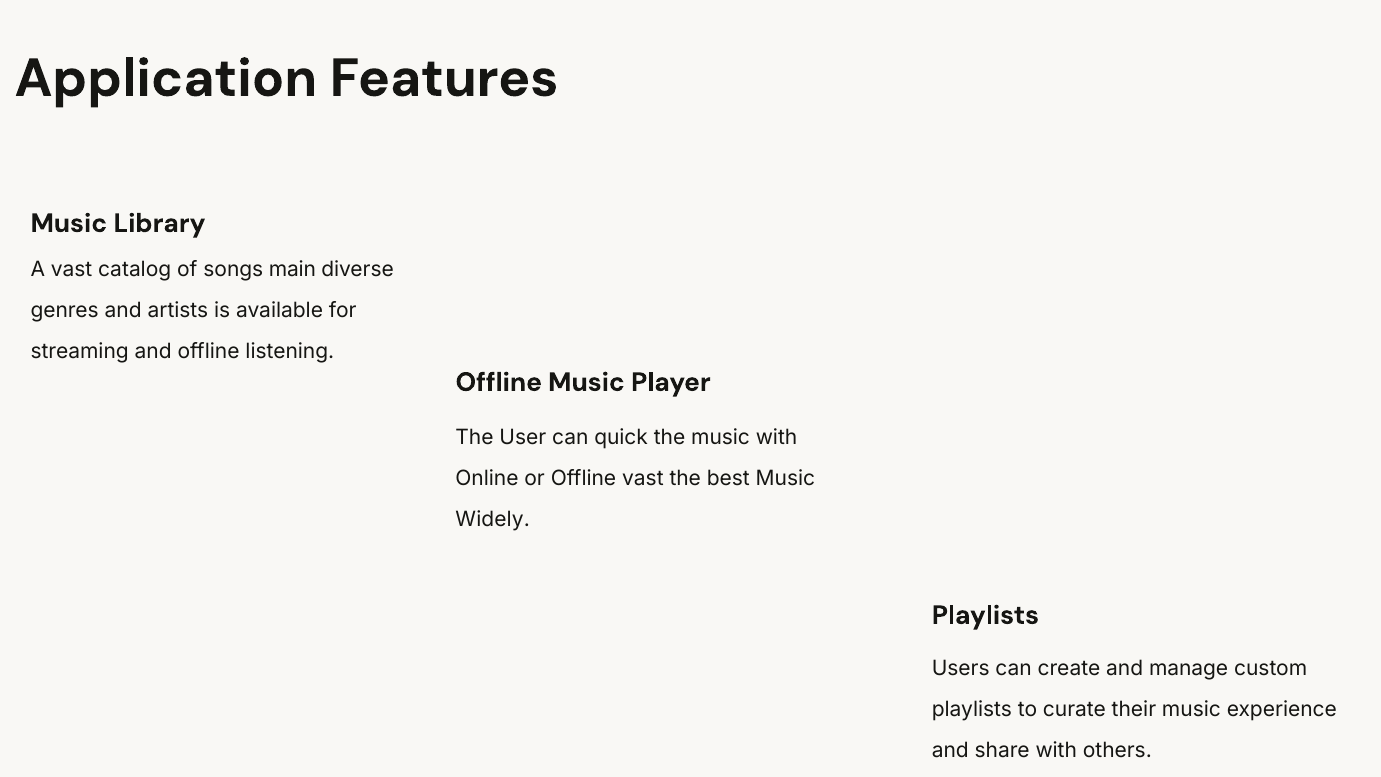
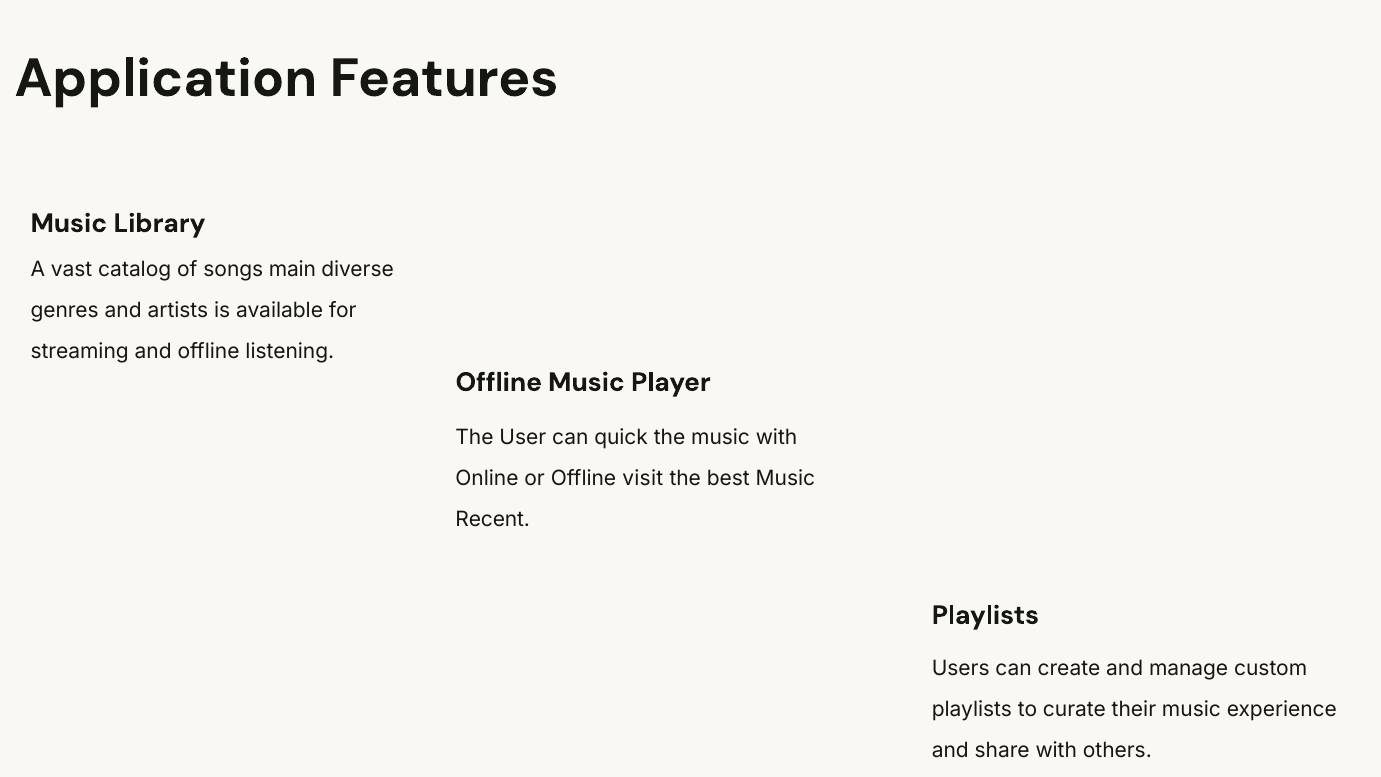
Offline vast: vast -> visit
Widely: Widely -> Recent
